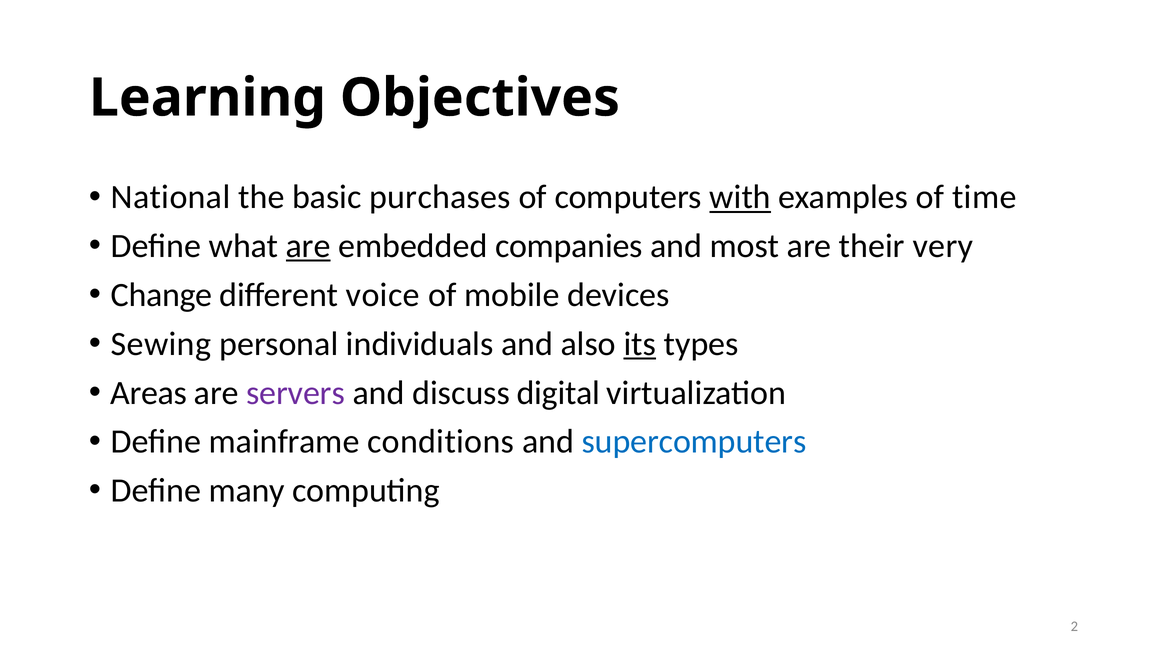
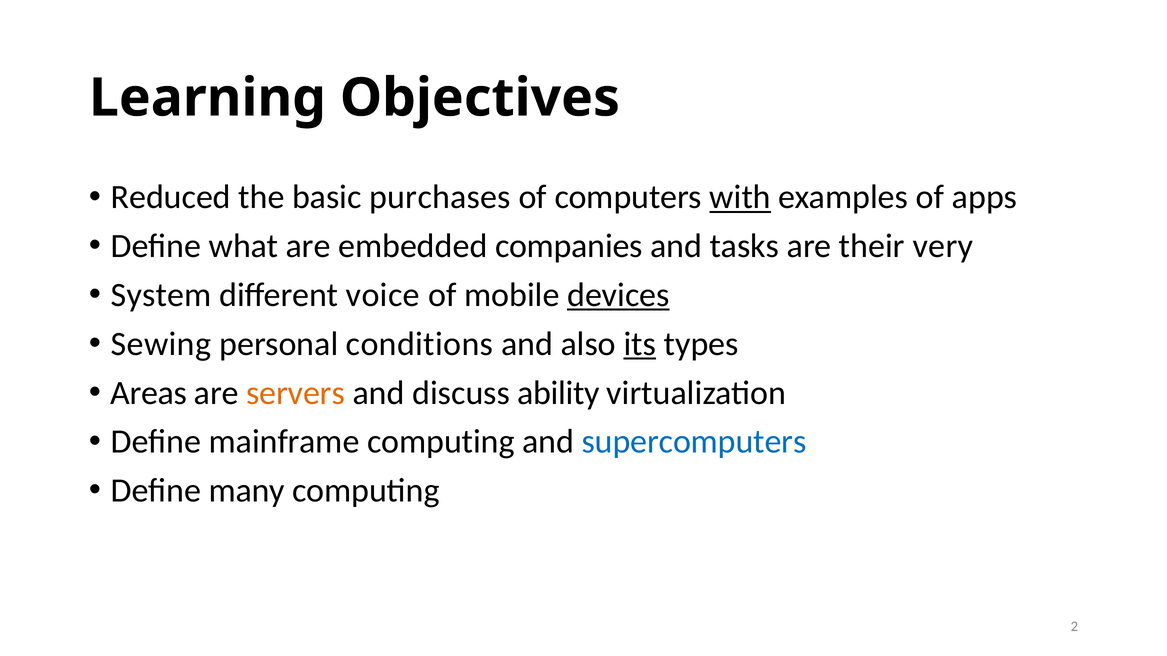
National: National -> Reduced
time: time -> apps
are at (308, 246) underline: present -> none
most: most -> tasks
Change: Change -> System
devices underline: none -> present
individuals: individuals -> conditions
servers colour: purple -> orange
digital: digital -> ability
mainframe conditions: conditions -> computing
